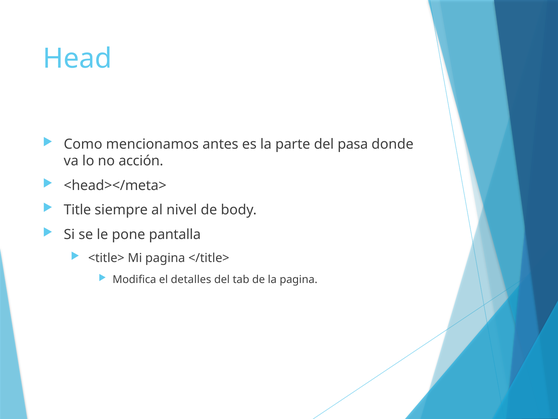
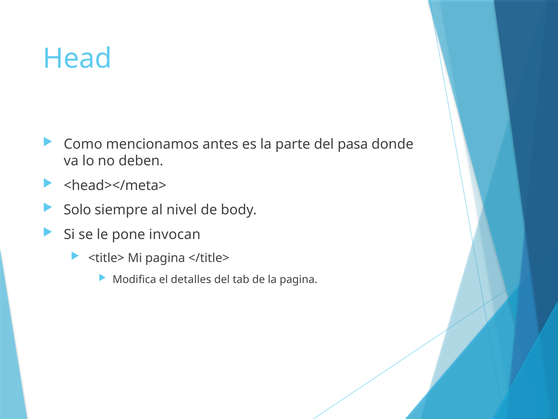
acción: acción -> deben
Title: Title -> Solo
pantalla: pantalla -> invocan
